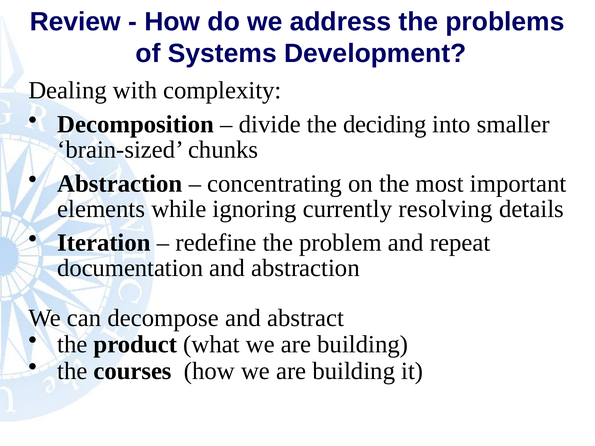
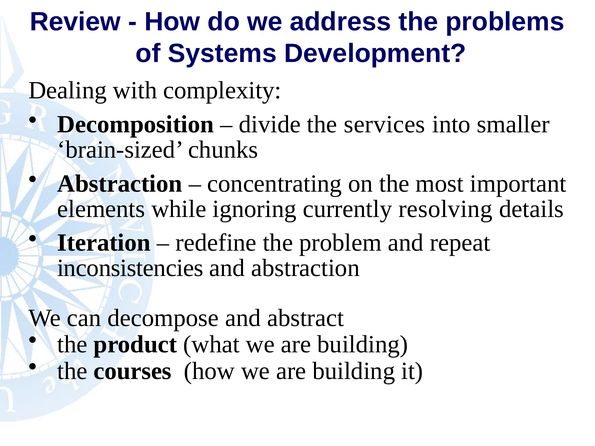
deciding: deciding -> services
documentation: documentation -> inconsistencies
